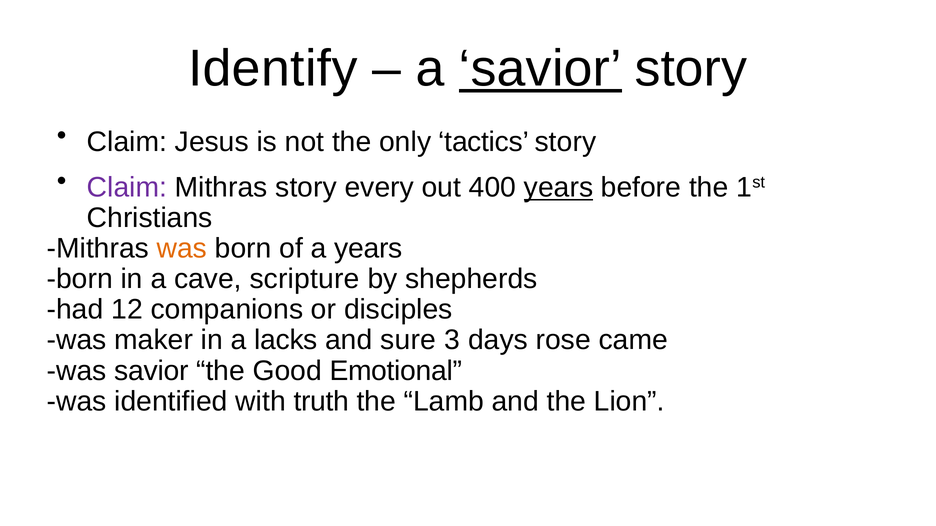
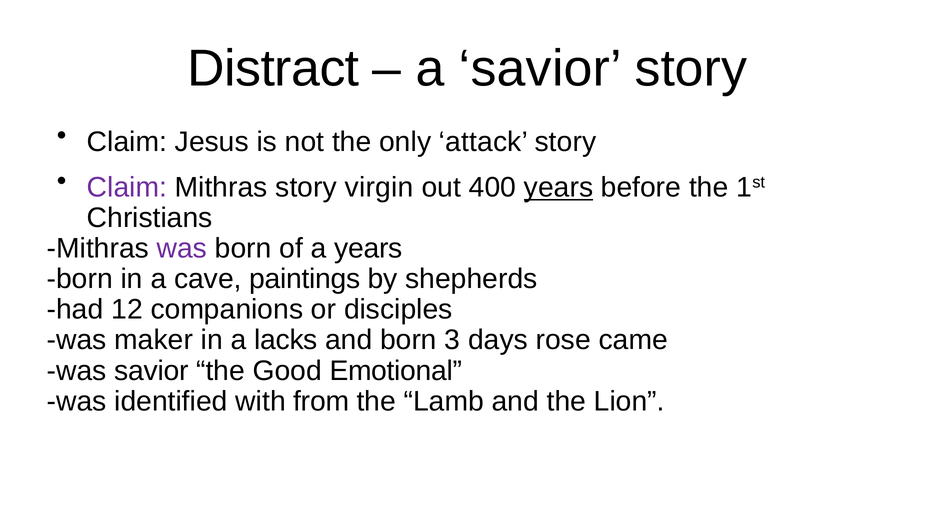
Identify: Identify -> Distract
savior at (540, 69) underline: present -> none
tactics: tactics -> attack
every: every -> virgin
was at (182, 249) colour: orange -> purple
scripture: scripture -> paintings
and sure: sure -> born
truth: truth -> from
